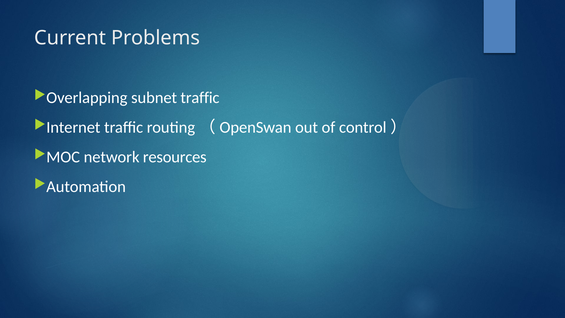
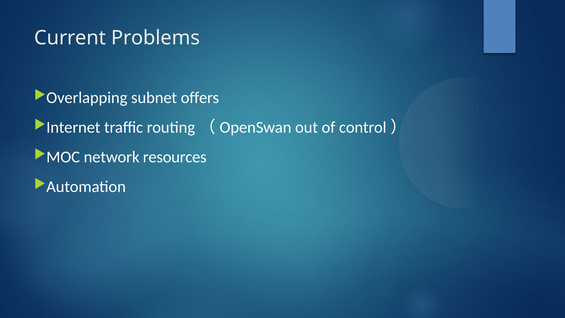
subnet traffic: traffic -> offers
